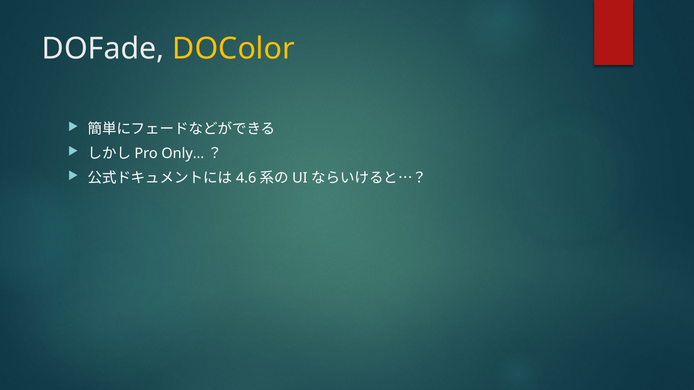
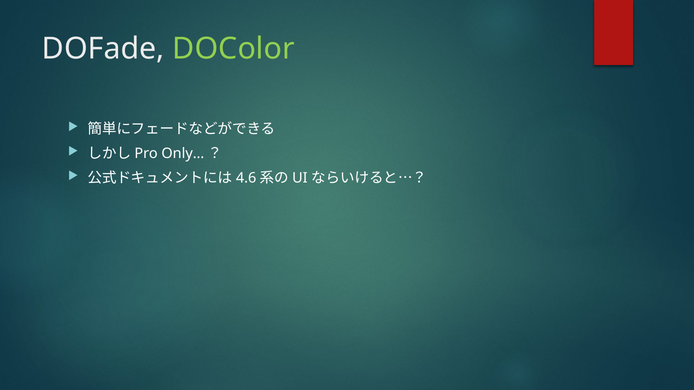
DOColor colour: yellow -> light green
